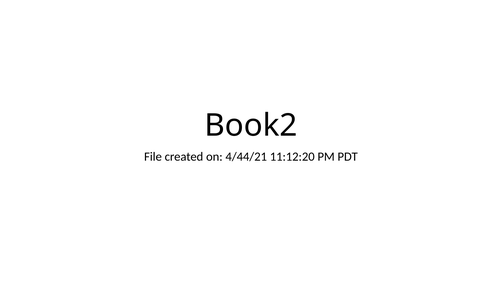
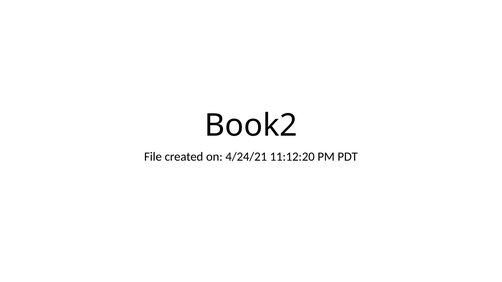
4/44/21: 4/44/21 -> 4/24/21
